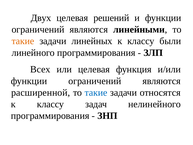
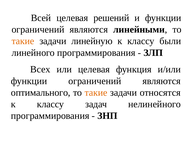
Двух: Двух -> Всей
линейных: линейных -> линейную
расширенной: расширенной -> оптимального
такие at (96, 92) colour: blue -> orange
